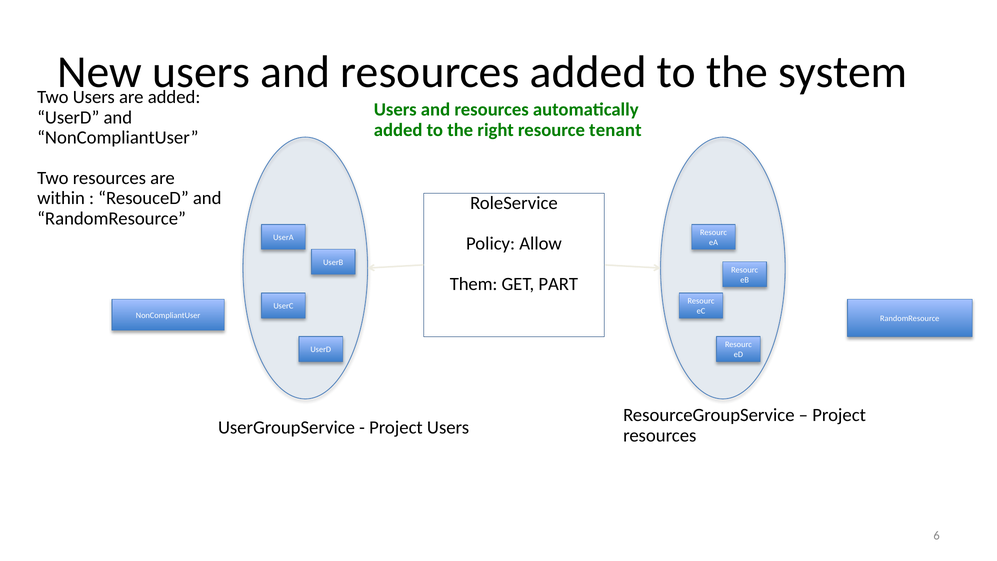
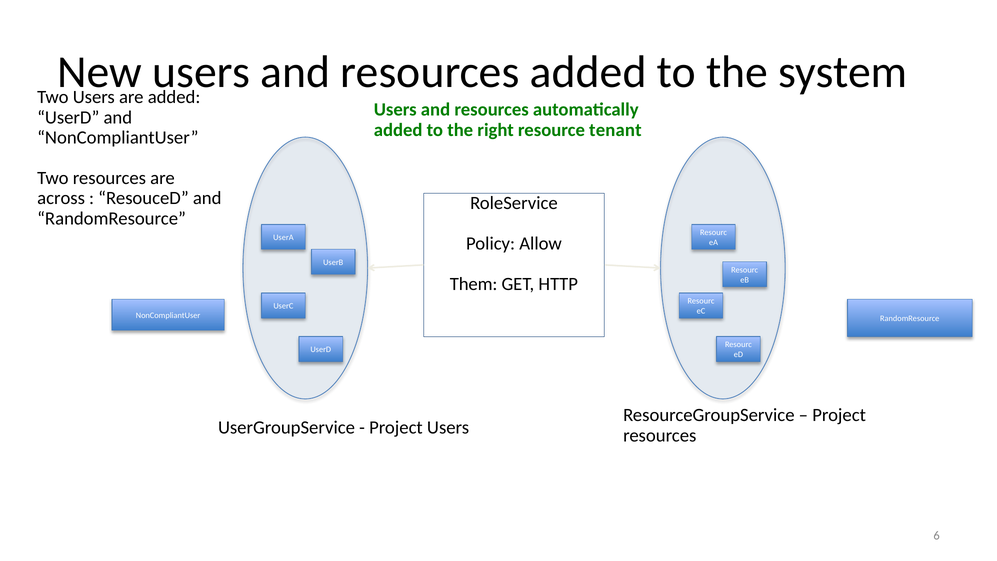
within: within -> across
PART: PART -> HTTP
